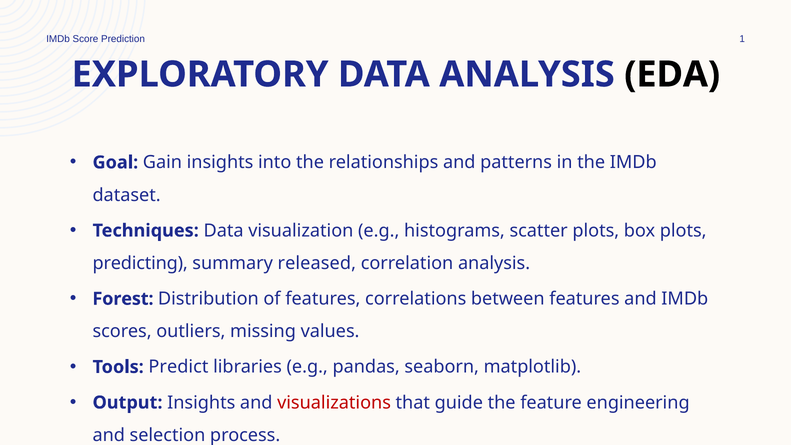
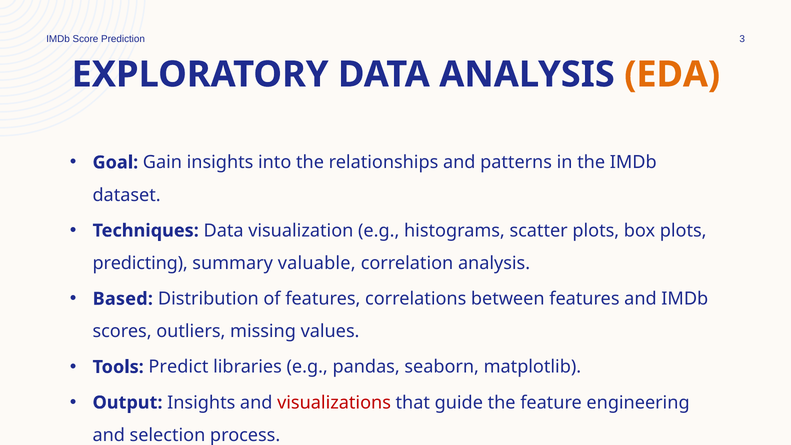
1: 1 -> 3
EDA colour: black -> orange
released: released -> valuable
Forest: Forest -> Based
